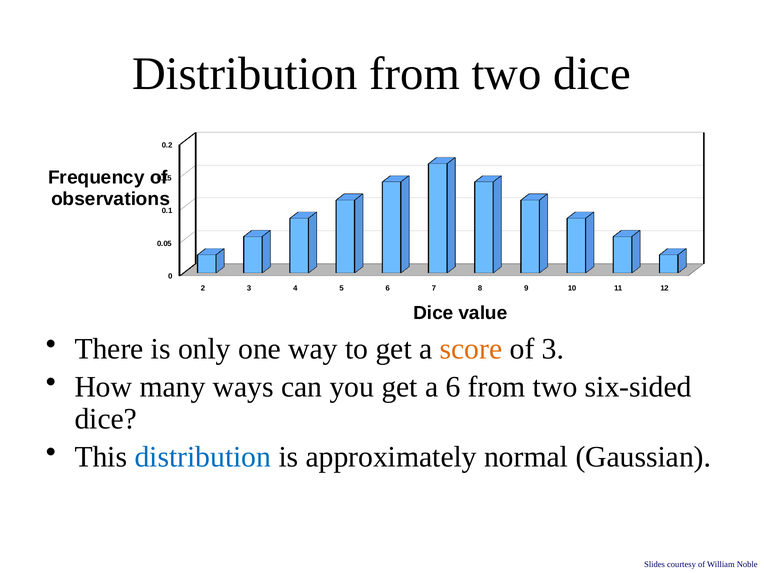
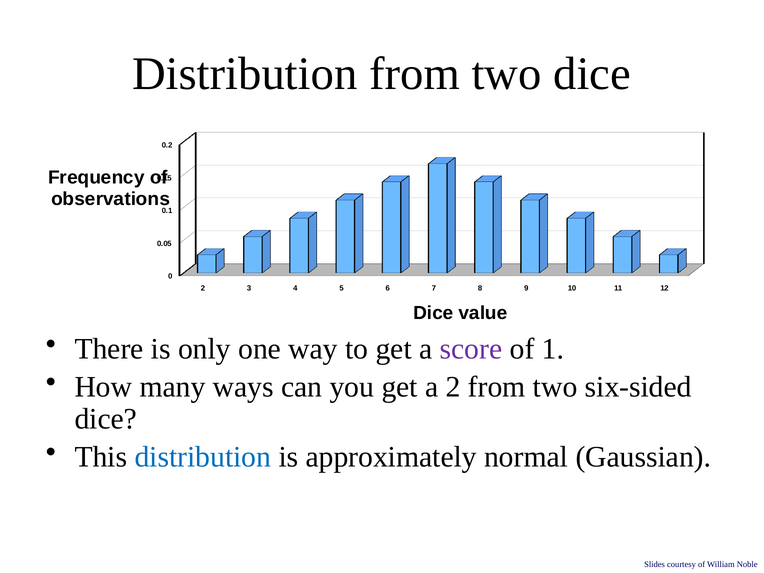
score colour: orange -> purple
of 3: 3 -> 1
a 6: 6 -> 2
